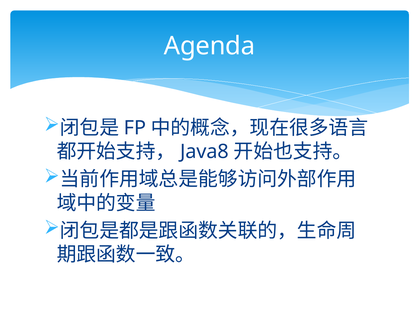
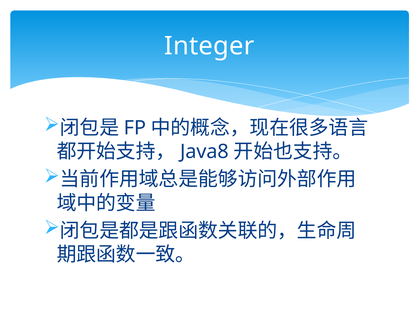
Agenda: Agenda -> Integer
